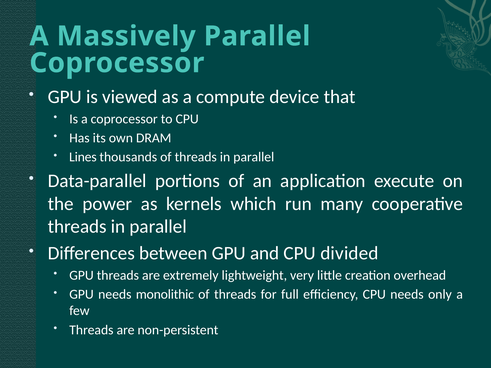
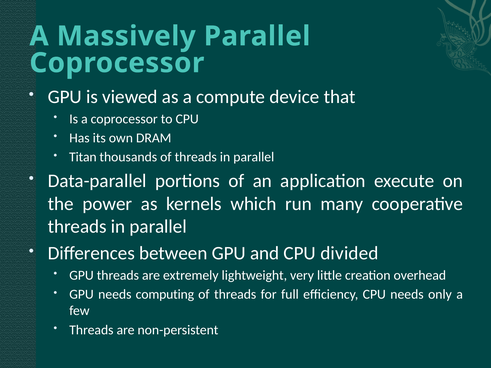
Lines: Lines -> Titan
monolithic: monolithic -> computing
